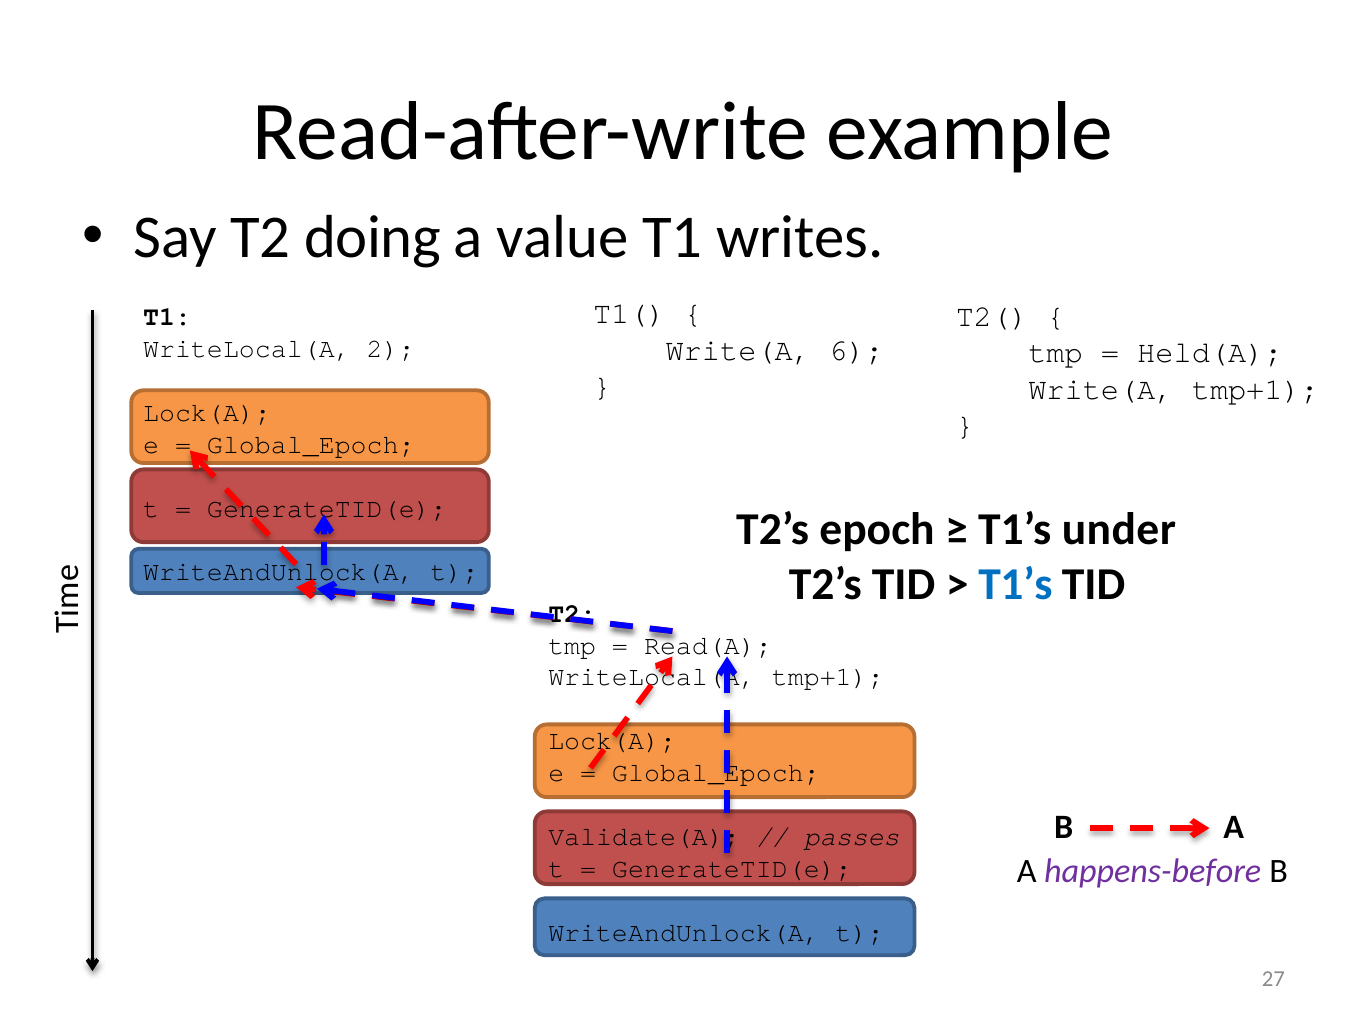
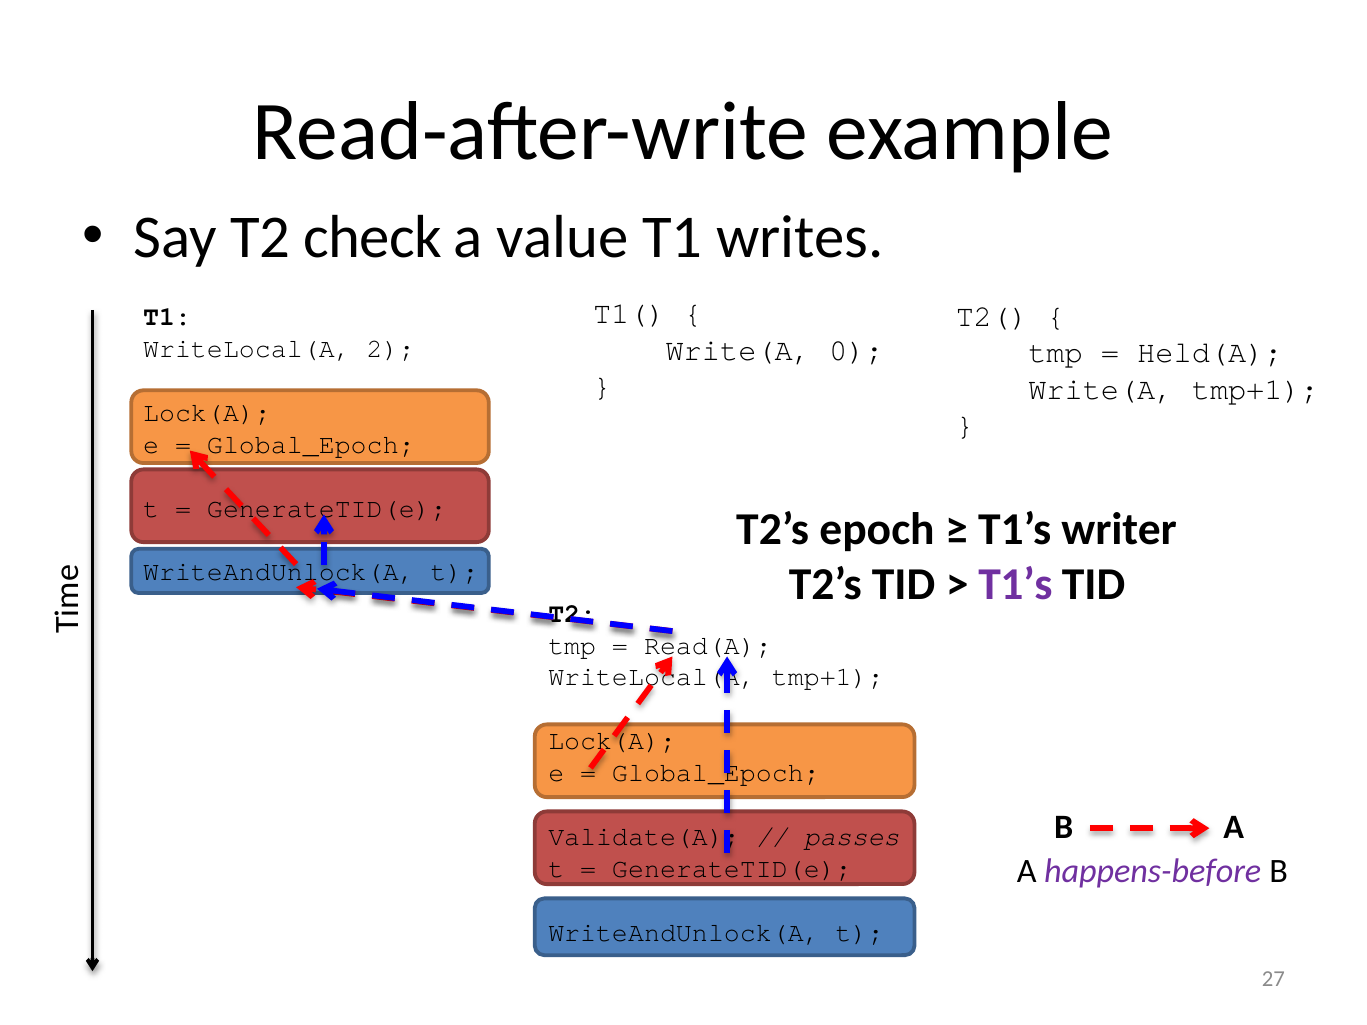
doing: doing -> check
6: 6 -> 0
under: under -> writer
T1’s at (1015, 585) colour: blue -> purple
